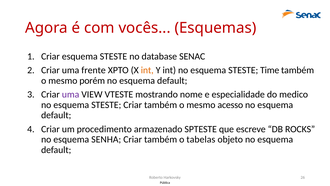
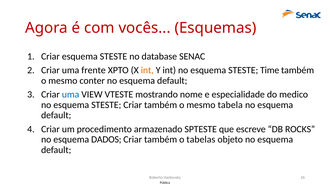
porém: porém -> conter
uma at (71, 94) colour: purple -> blue
acesso: acesso -> tabela
SENHA: SENHA -> DADOS
